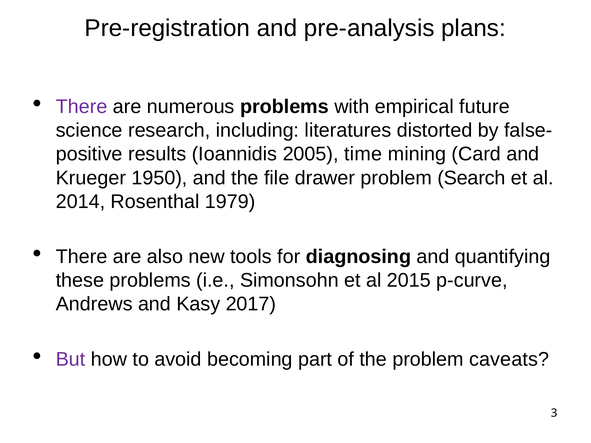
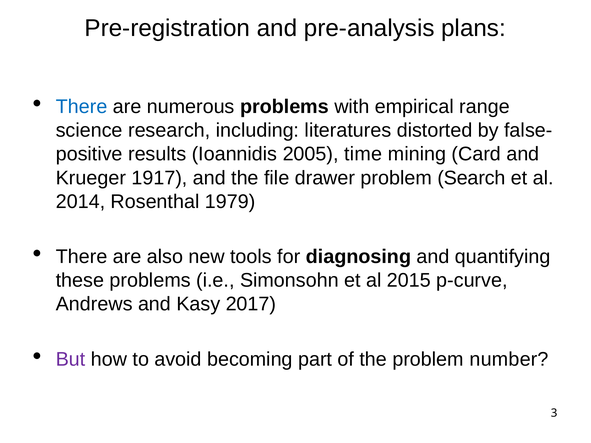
There at (82, 107) colour: purple -> blue
future: future -> range
1950: 1950 -> 1917
caveats: caveats -> number
